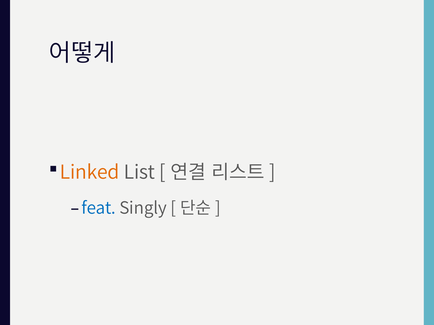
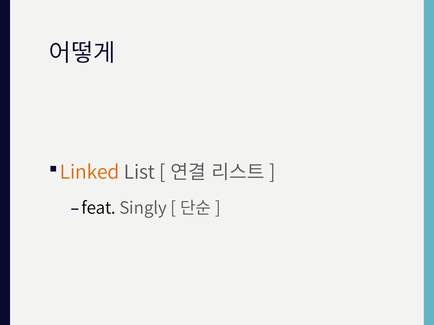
feat colour: blue -> black
